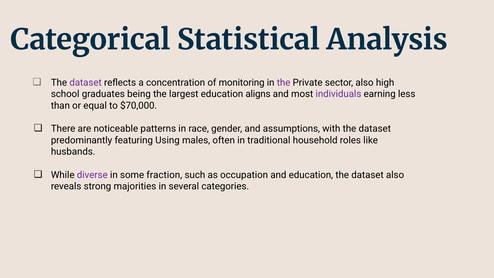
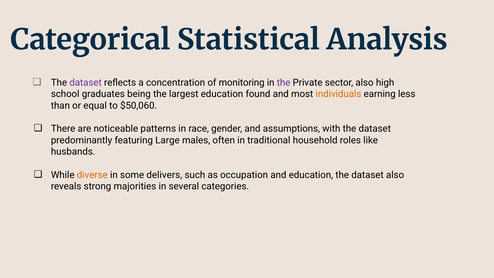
aligns: aligns -> found
individuals colour: purple -> orange
$70,000: $70,000 -> $50,060
Using: Using -> Large
diverse colour: purple -> orange
fraction: fraction -> delivers
